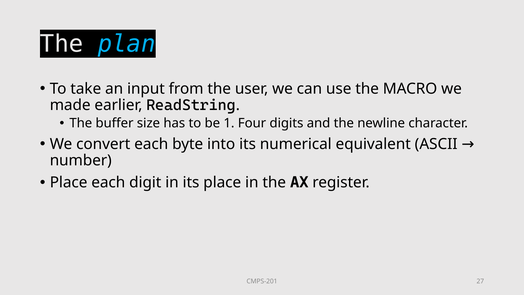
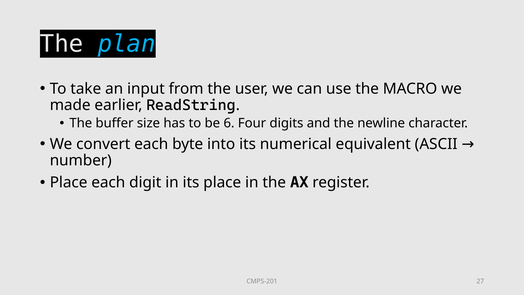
1: 1 -> 6
